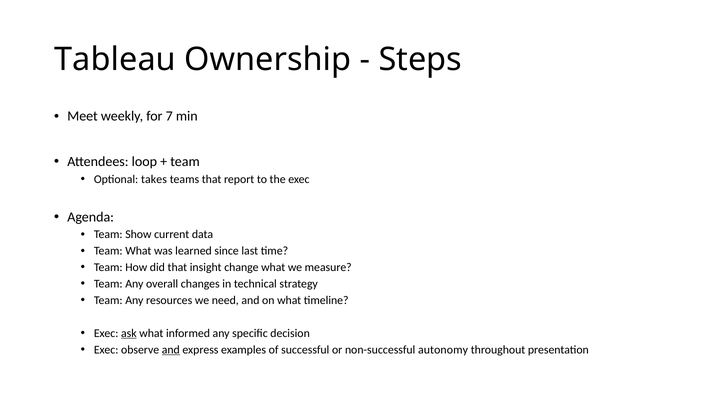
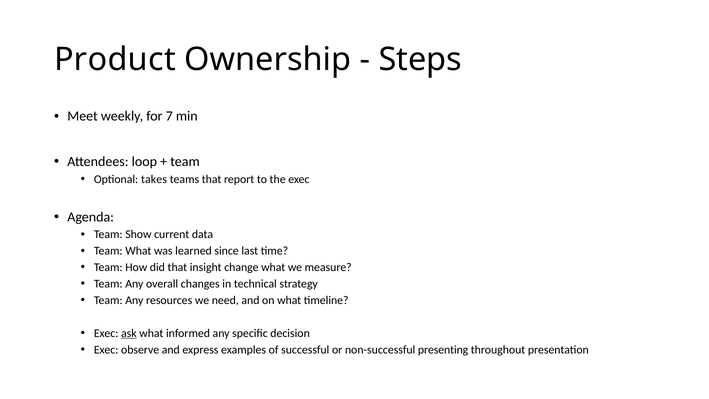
Tableau: Tableau -> Product
and at (171, 349) underline: present -> none
autonomy: autonomy -> presenting
